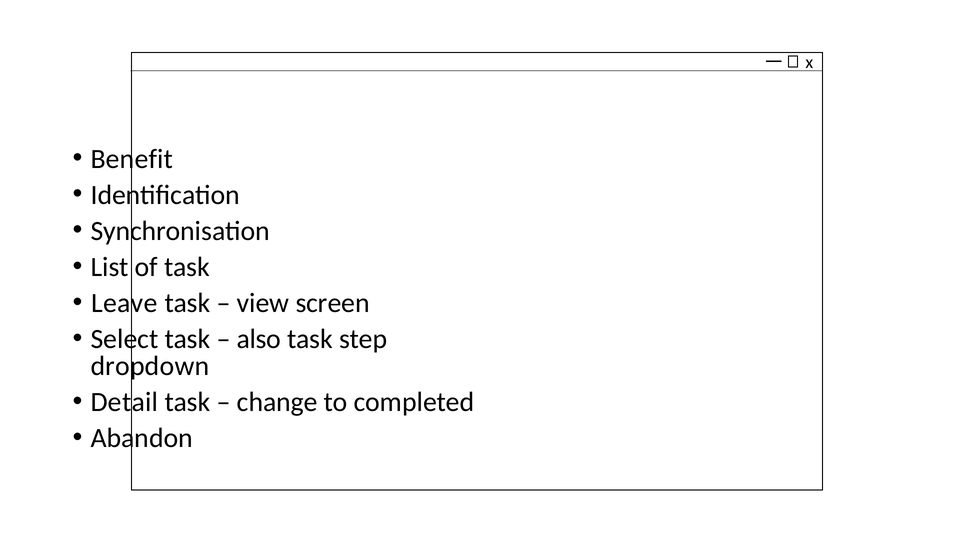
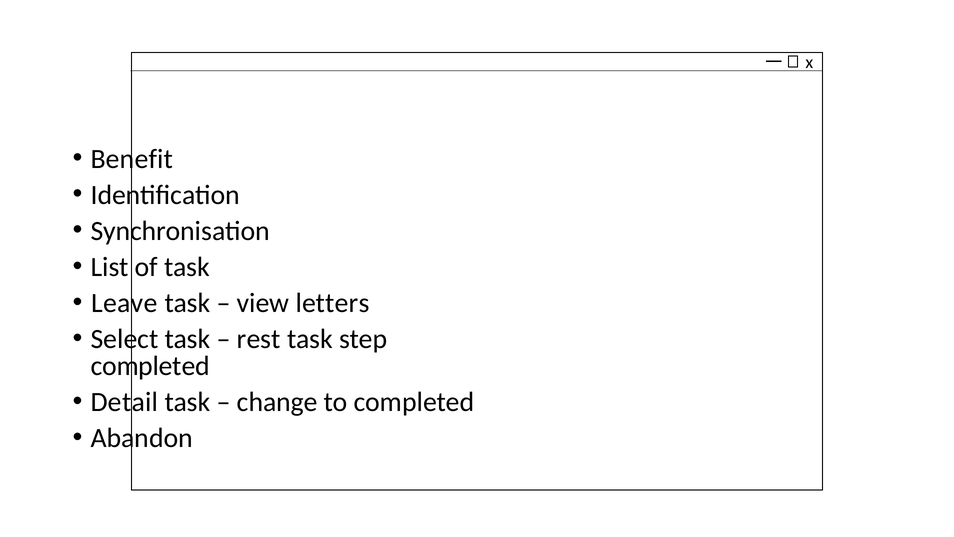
screen: screen -> letters
also: also -> rest
dropdown at (150, 366): dropdown -> completed
